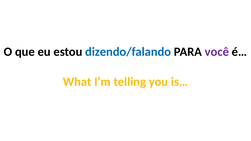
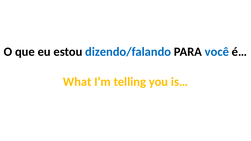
você colour: purple -> blue
